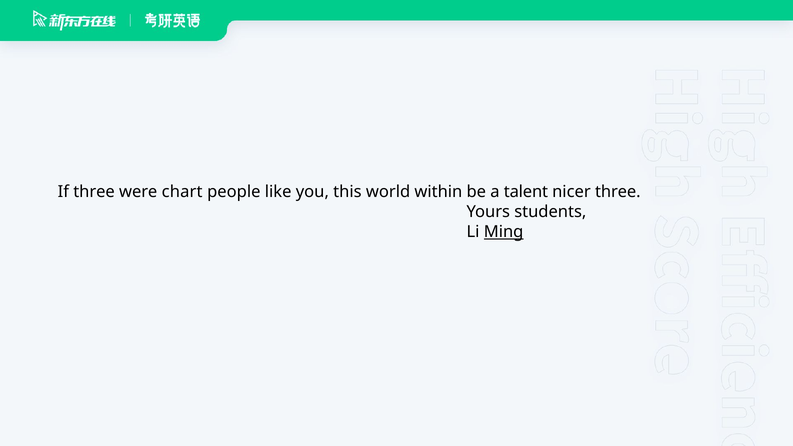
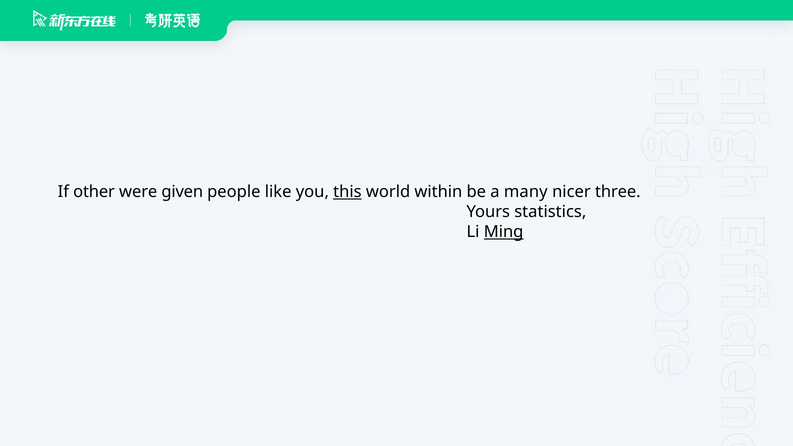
If three: three -> other
chart: chart -> given
this underline: none -> present
talent: talent -> many
students: students -> statistics
